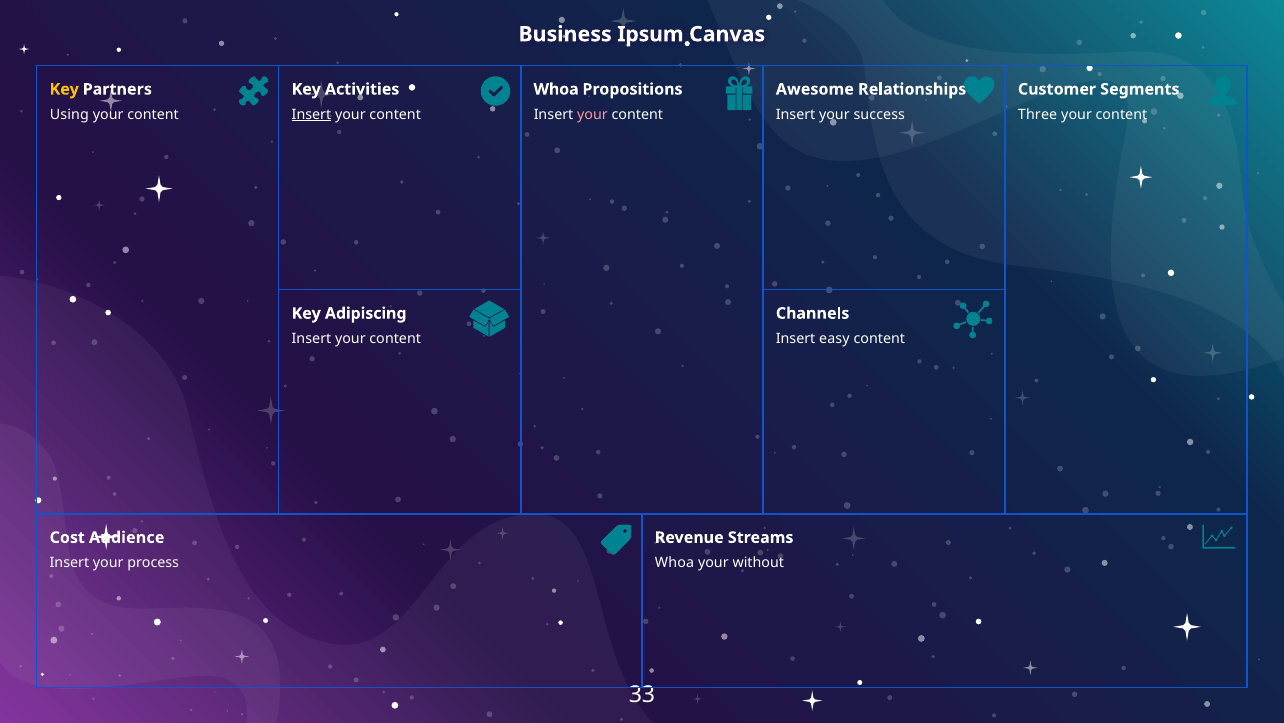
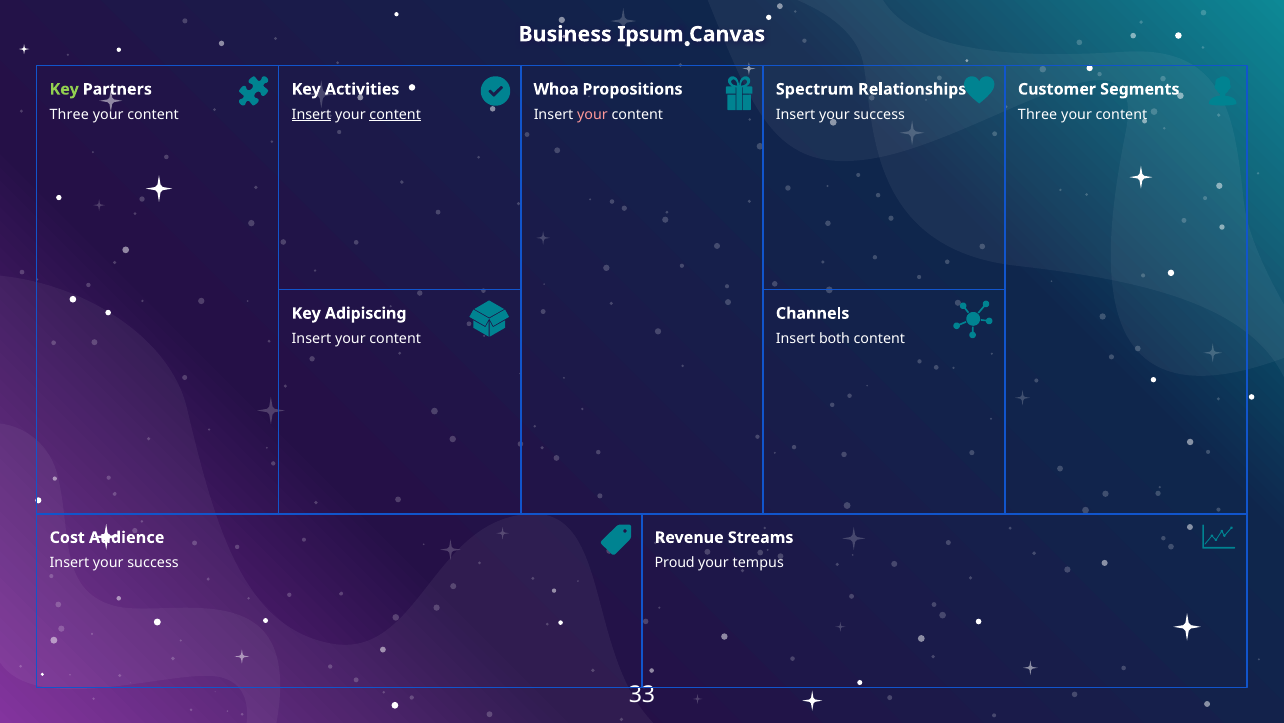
Key at (64, 89) colour: yellow -> light green
Awesome: Awesome -> Spectrum
Using at (69, 114): Using -> Three
content at (395, 114) underline: none -> present
easy: easy -> both
process at (153, 562): process -> success
Whoa at (674, 562): Whoa -> Proud
without: without -> tempus
